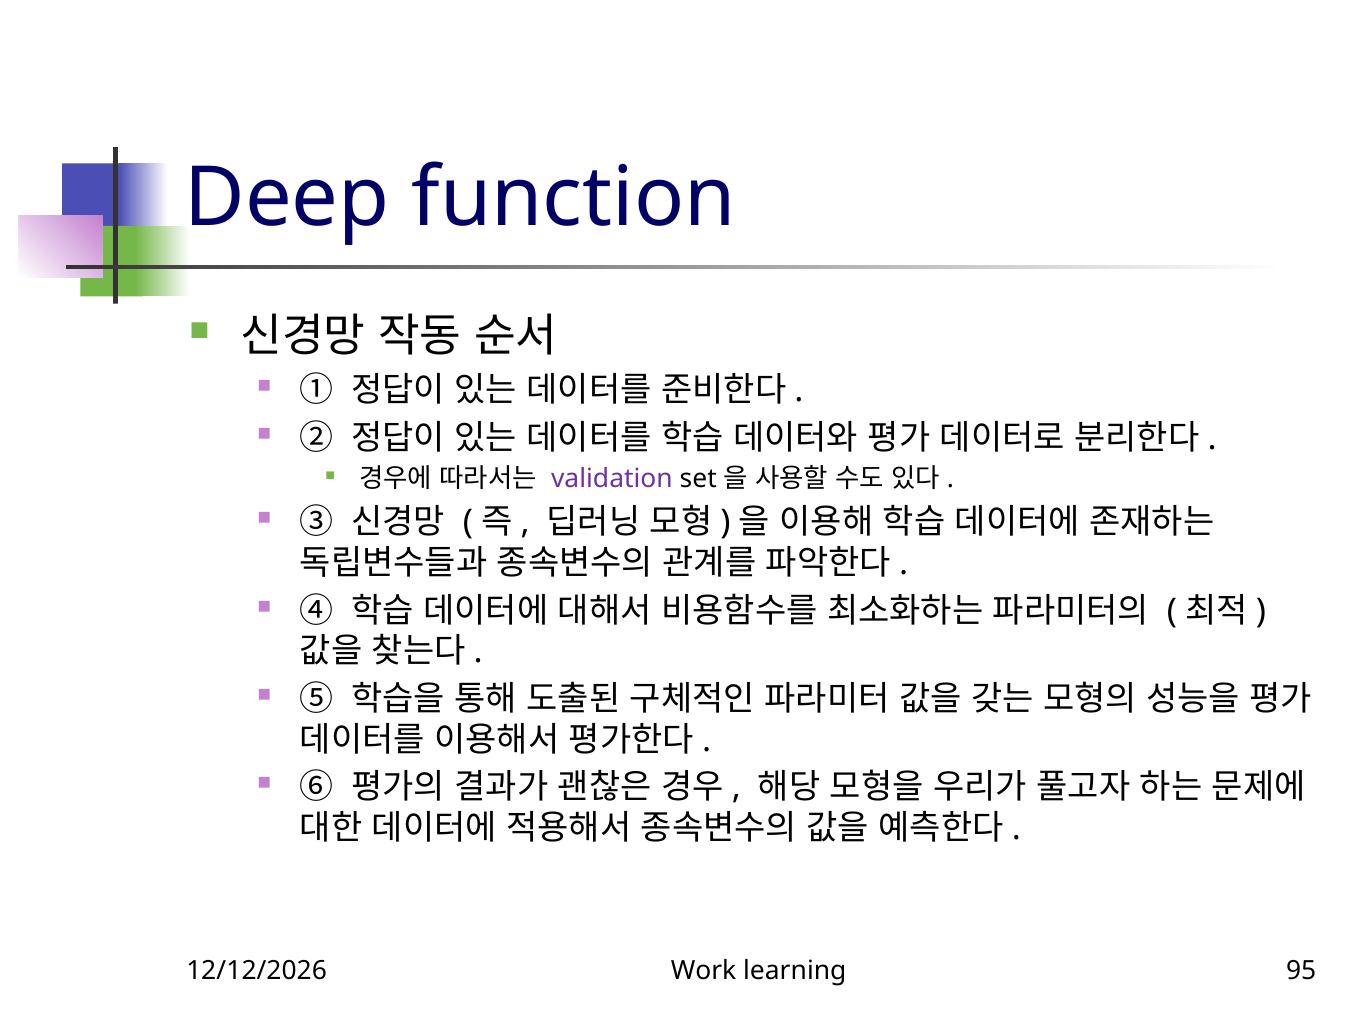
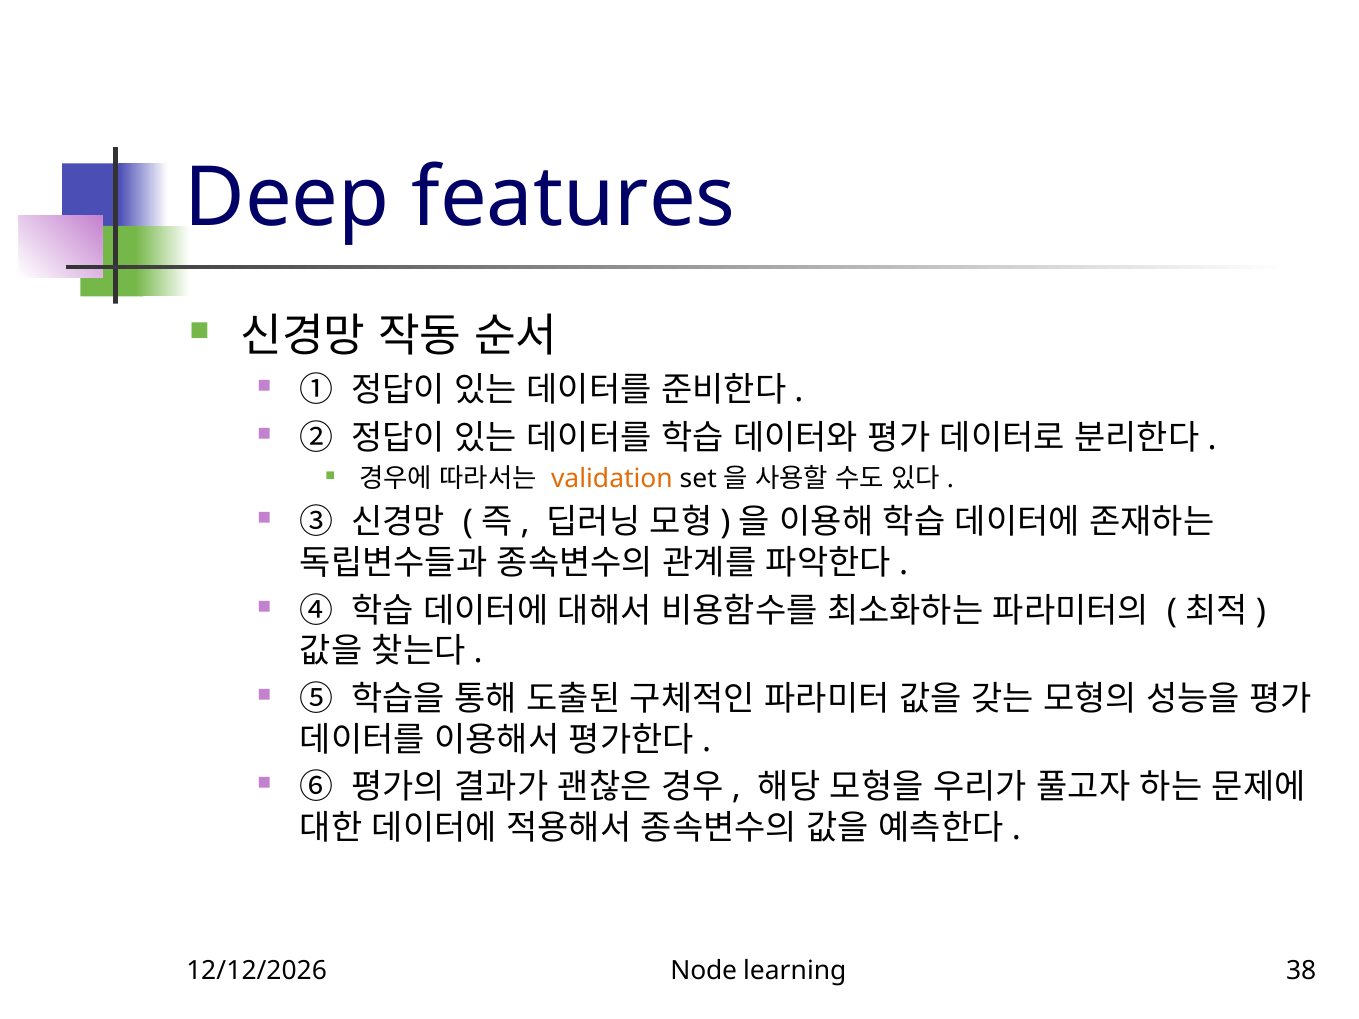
function: function -> features
validation colour: purple -> orange
Work: Work -> Node
95: 95 -> 38
